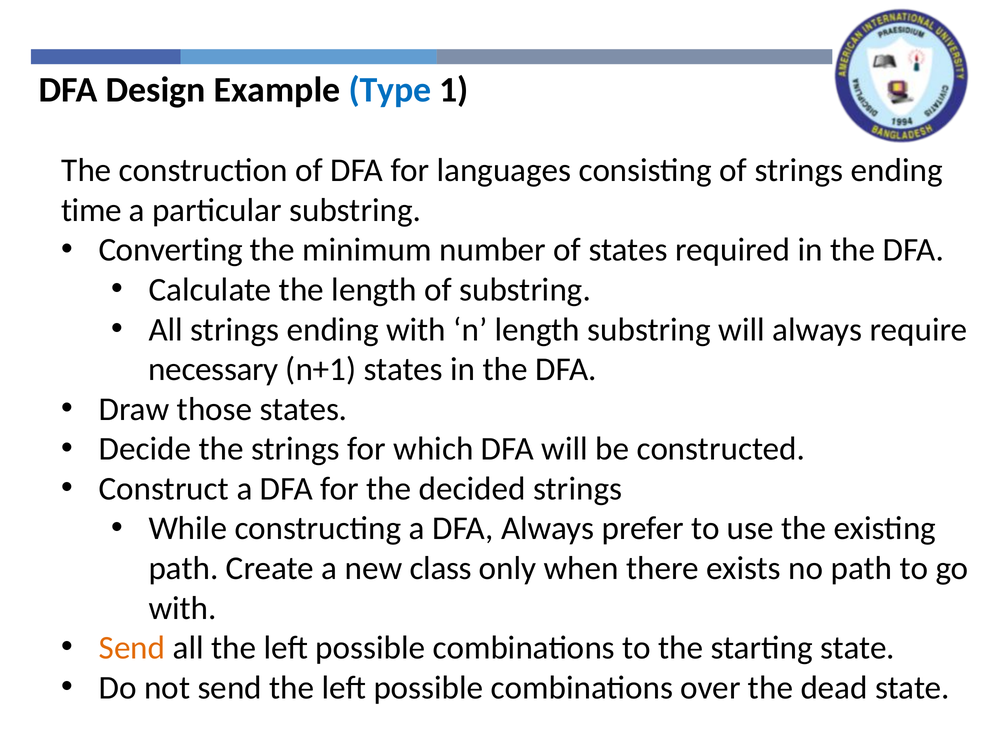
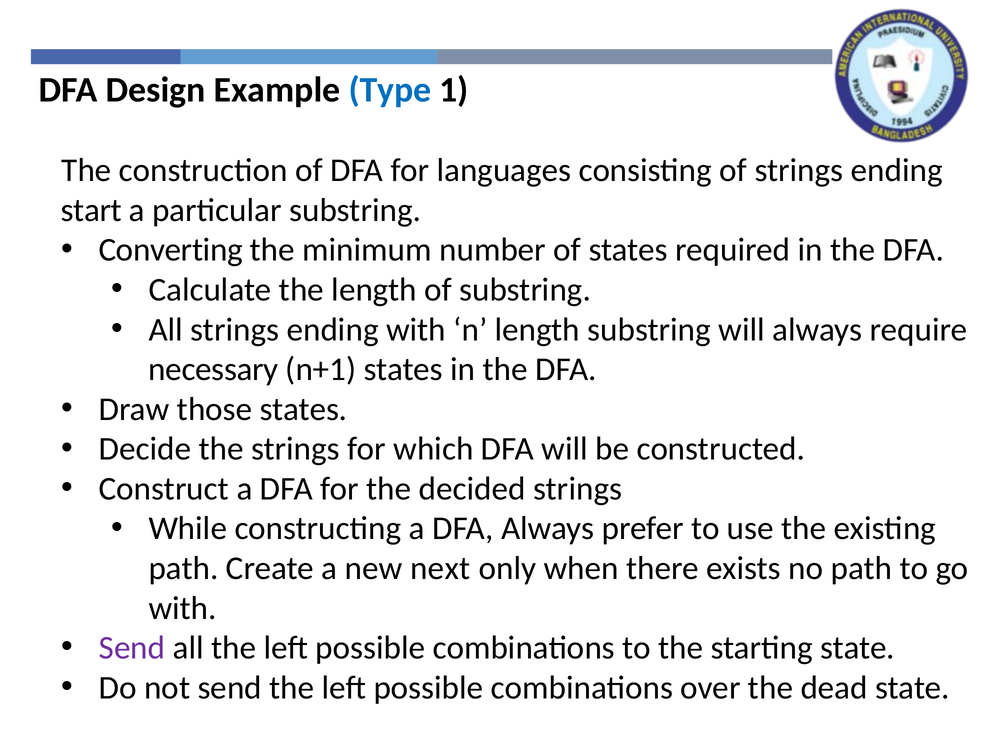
time: time -> start
class: class -> next
Send at (132, 648) colour: orange -> purple
